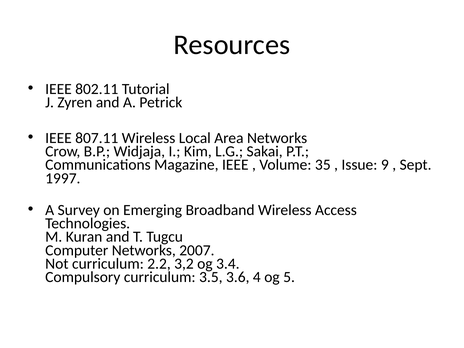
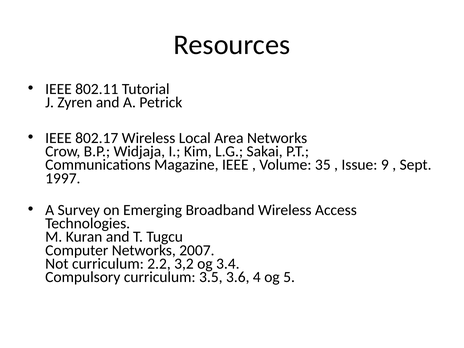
807.11: 807.11 -> 802.17
